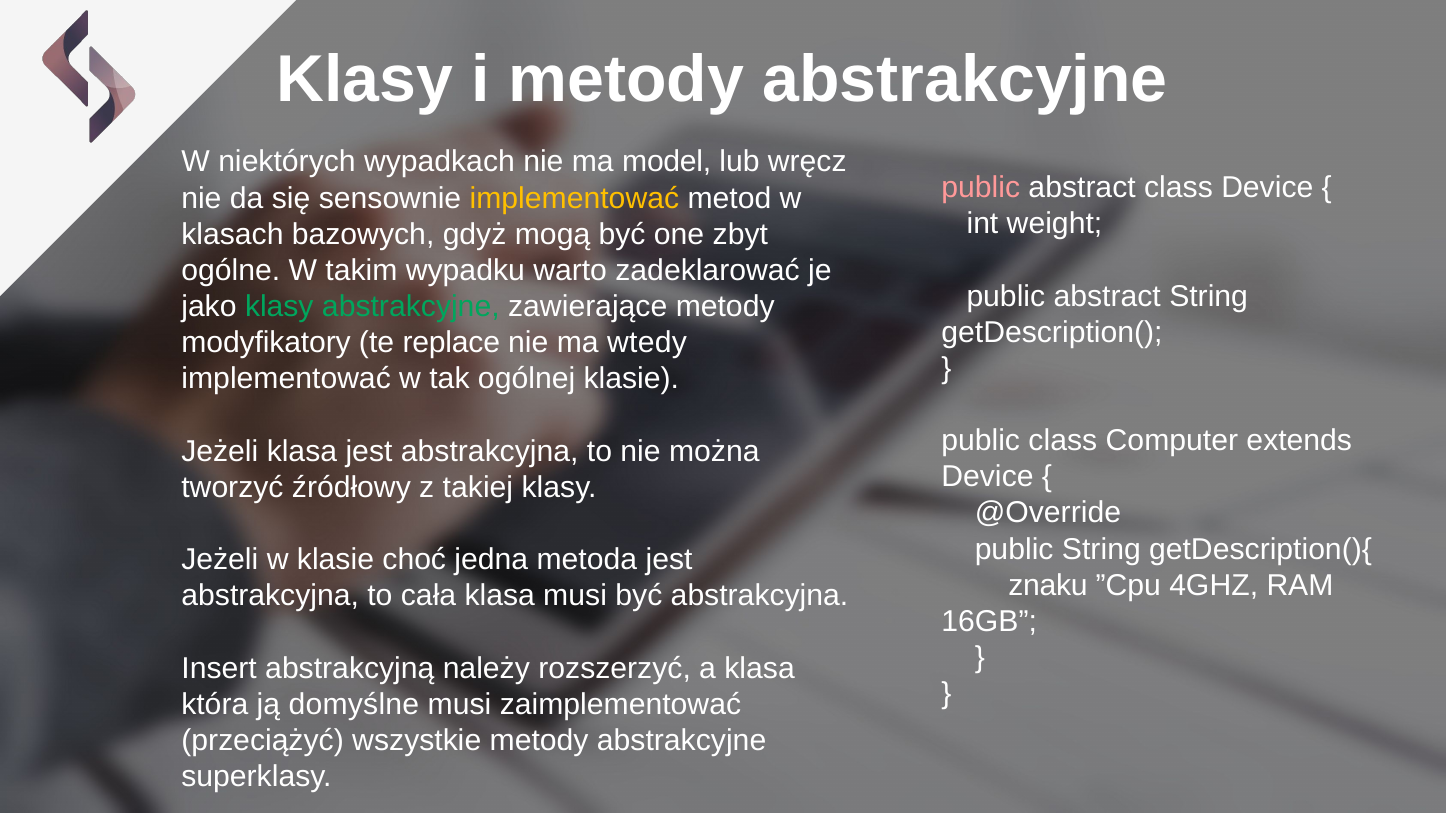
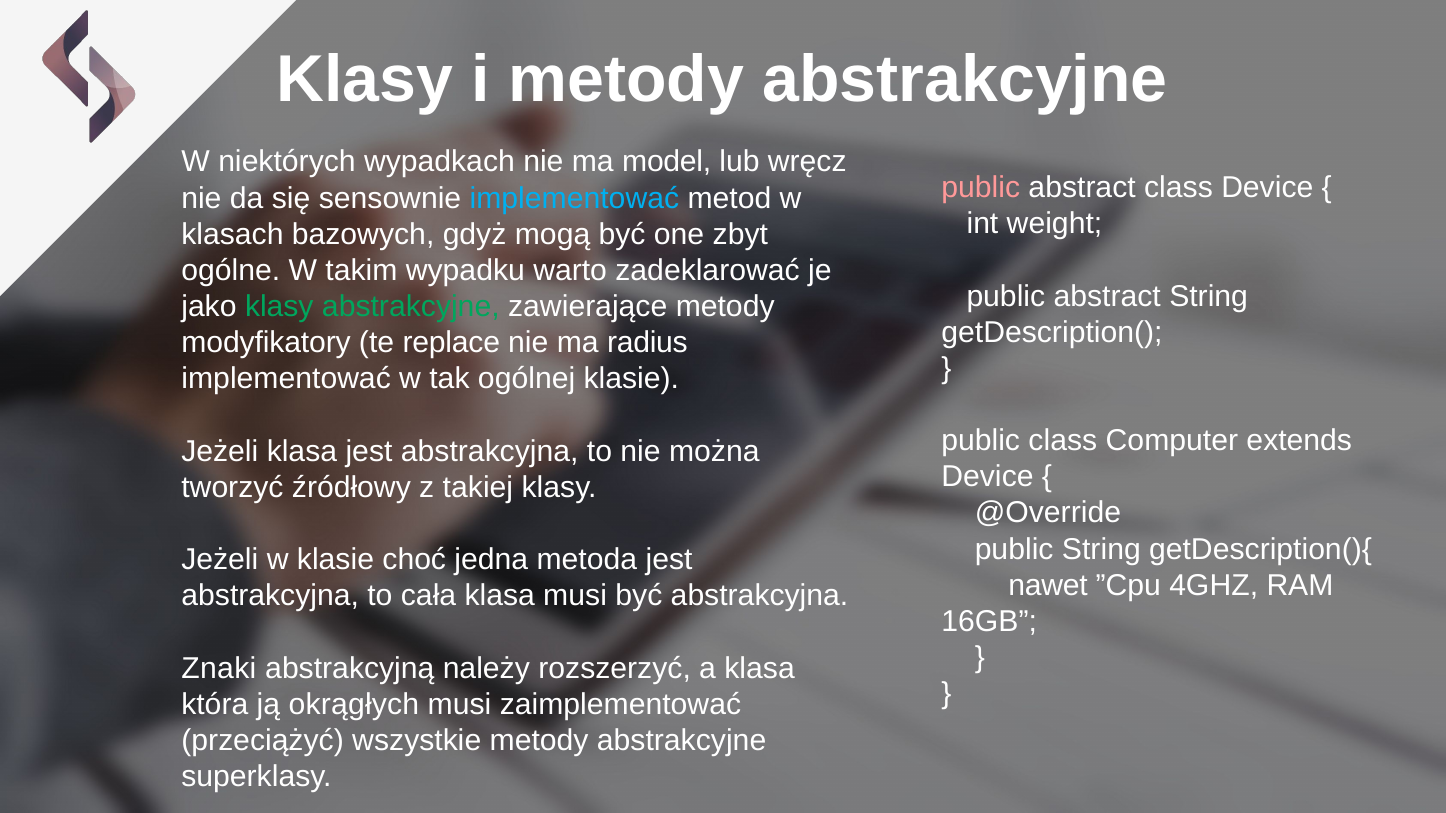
implementować at (574, 198) colour: yellow -> light blue
wtedy: wtedy -> radius
znaku: znaku -> nawet
Insert: Insert -> Znaki
domyślne: domyślne -> okrągłych
